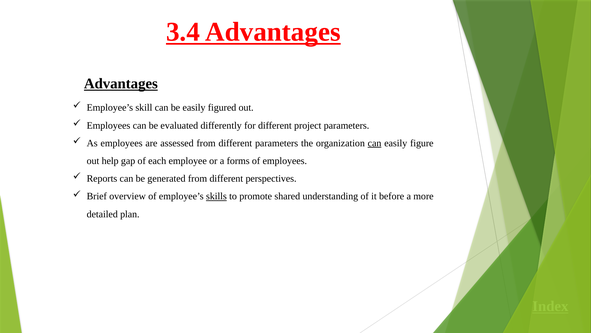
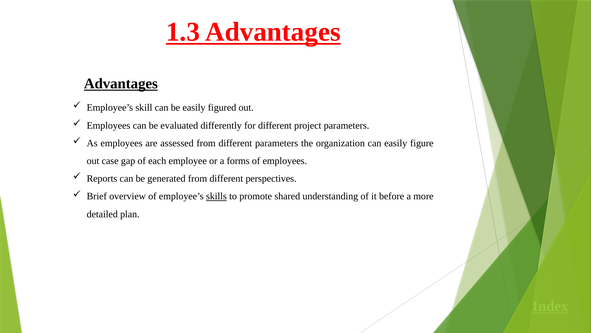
3.4: 3.4 -> 1.3
can at (375, 143) underline: present -> none
help: help -> case
